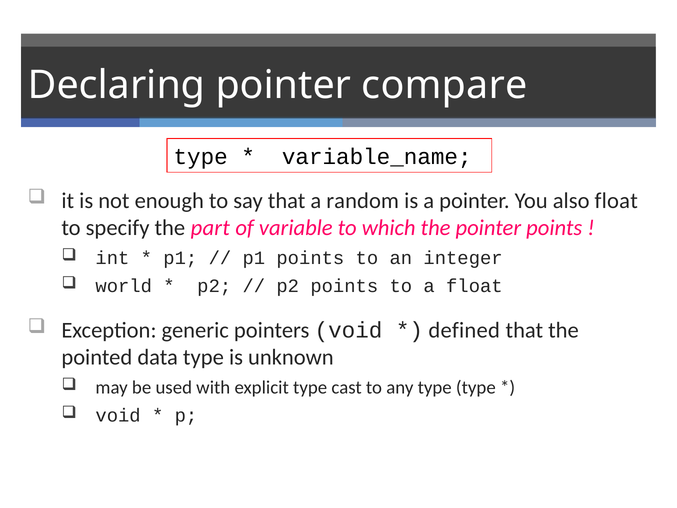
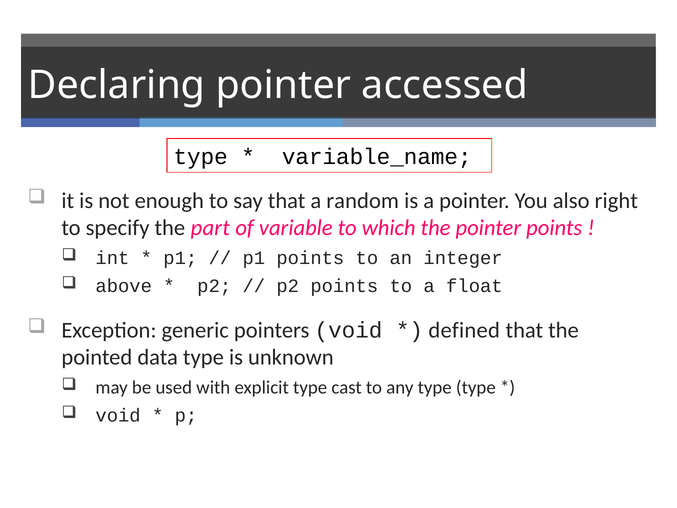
compare: compare -> accessed
also float: float -> right
world: world -> above
